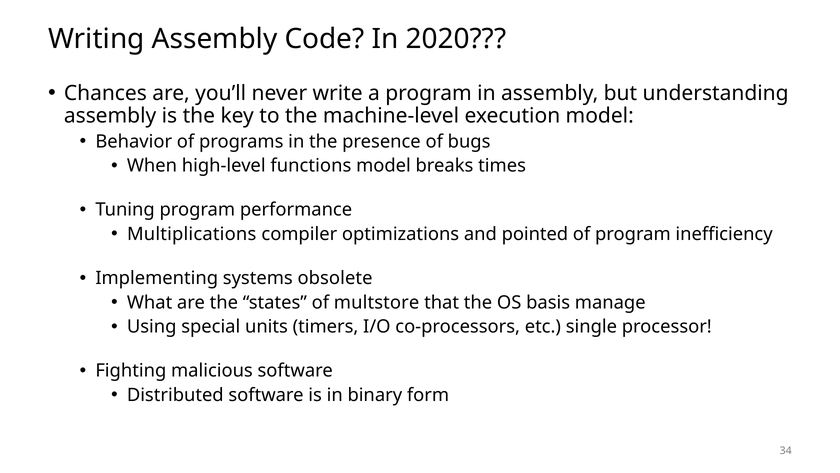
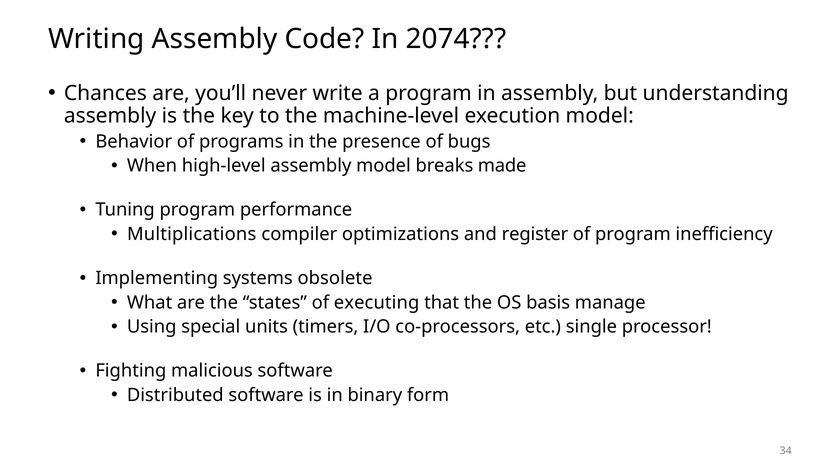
2020: 2020 -> 2074
high-level functions: functions -> assembly
times: times -> made
pointed: pointed -> register
multstore: multstore -> executing
